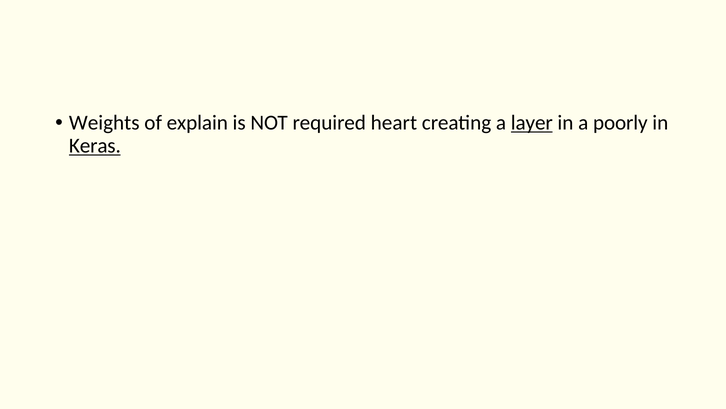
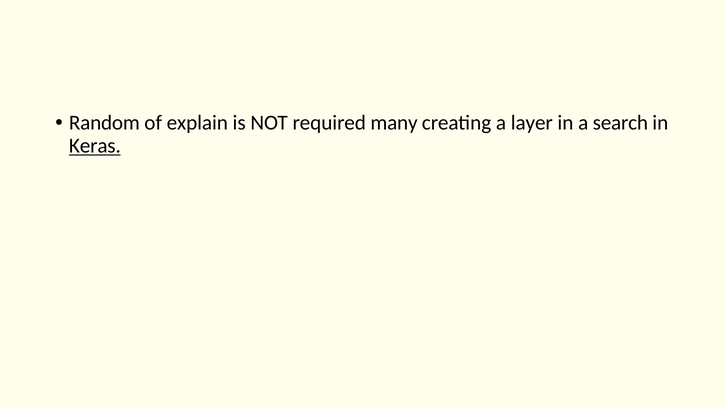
Weights: Weights -> Random
heart: heart -> many
layer underline: present -> none
poorly: poorly -> search
